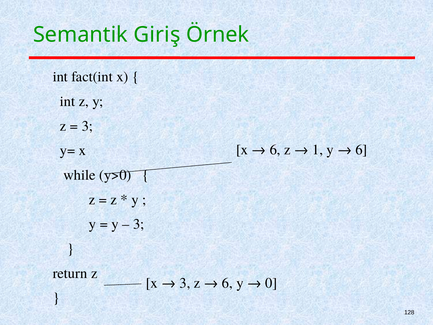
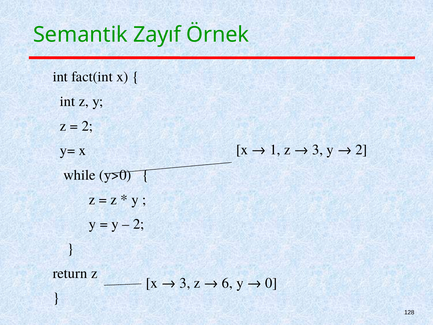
Giriş: Giriş -> Zayıf
3 at (87, 126): 3 -> 2
6 at (275, 150): 6 -> 1
1 at (318, 150): 1 -> 3
6 at (361, 150): 6 -> 2
3 at (139, 224): 3 -> 2
